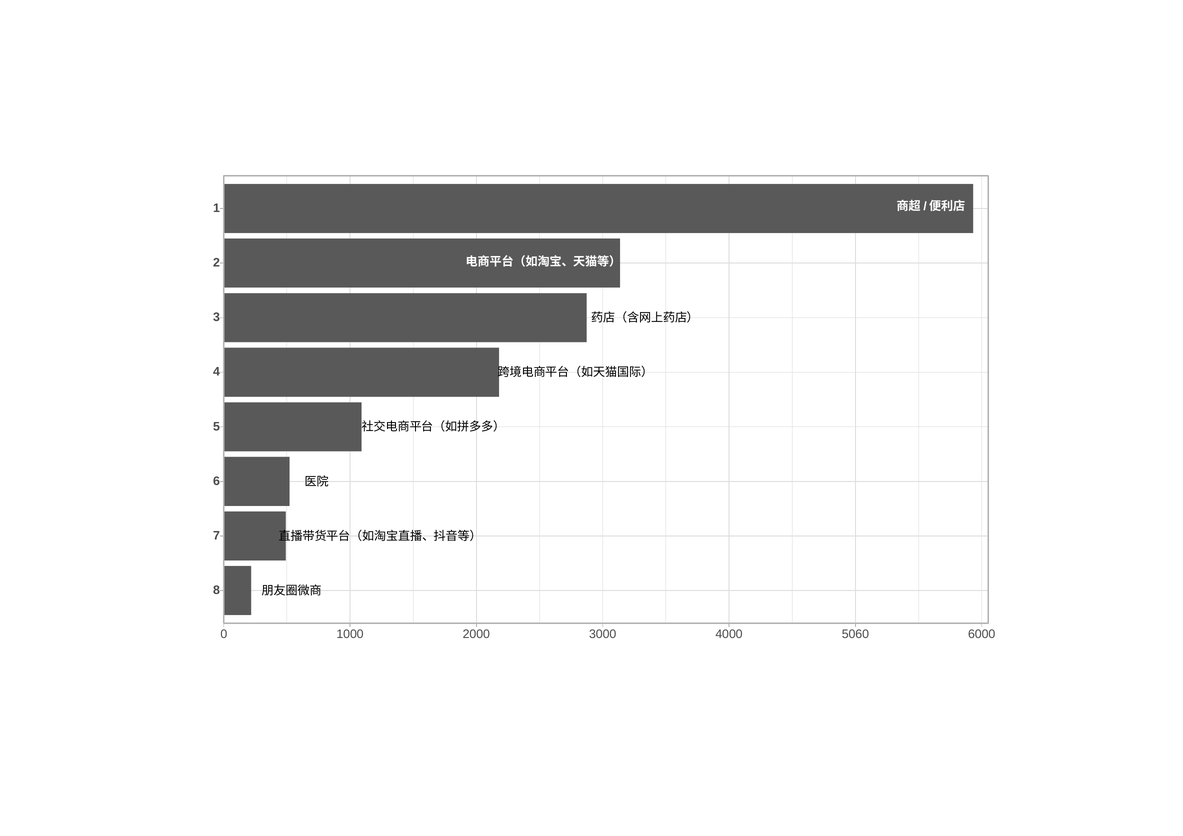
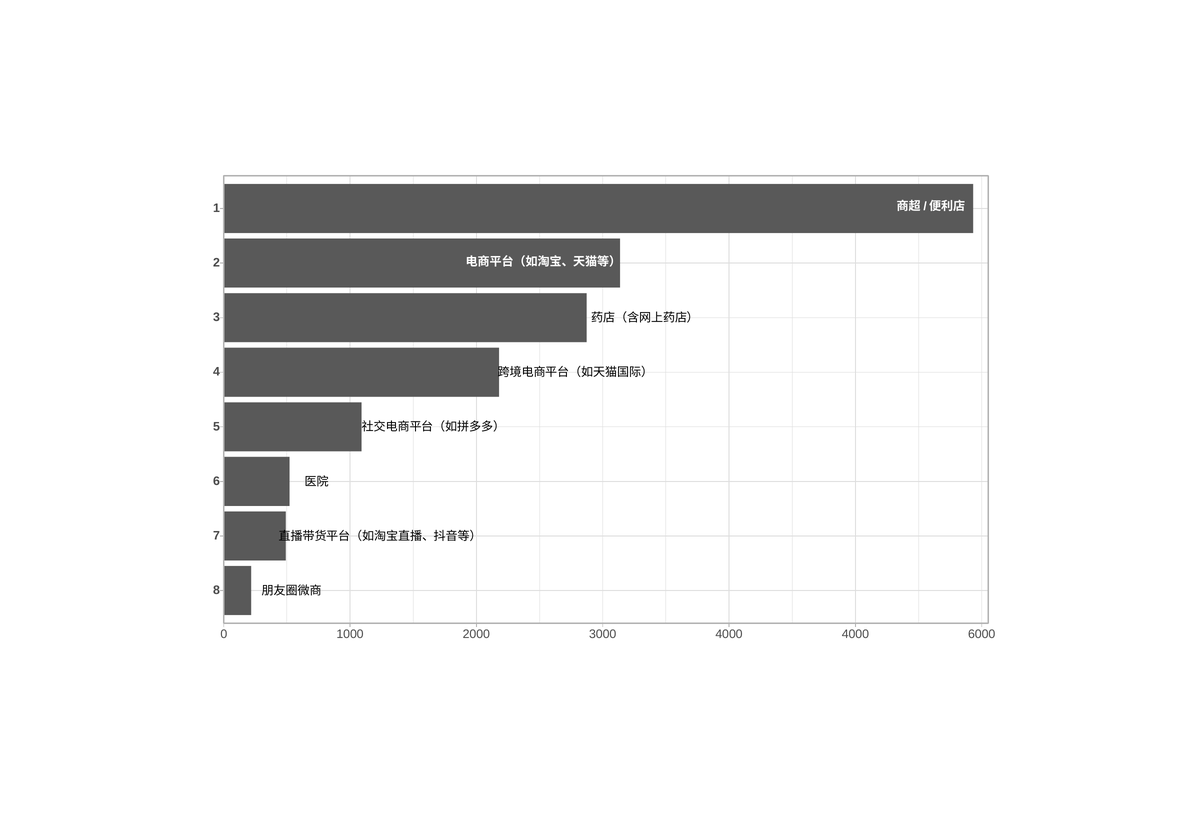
4000 5060: 5060 -> 4000
